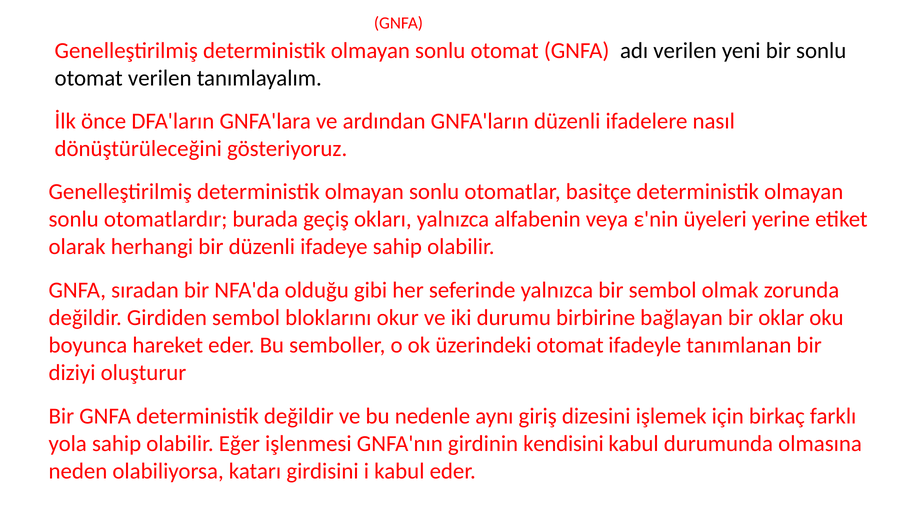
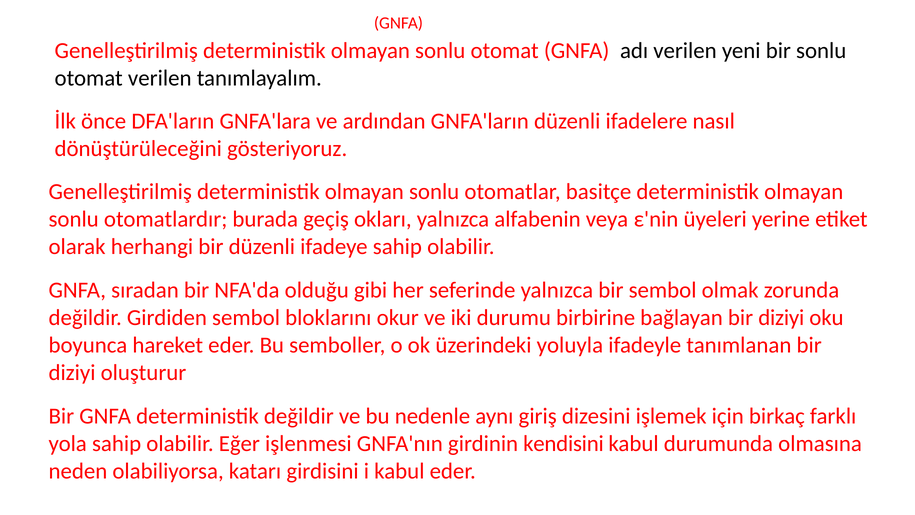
bağlayan bir oklar: oklar -> diziyi
üzerindeki otomat: otomat -> yoluyla
